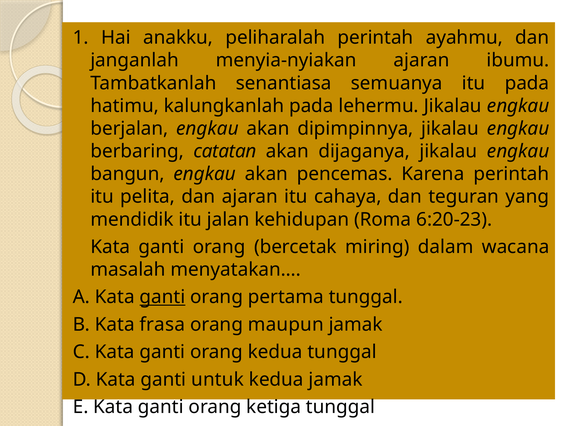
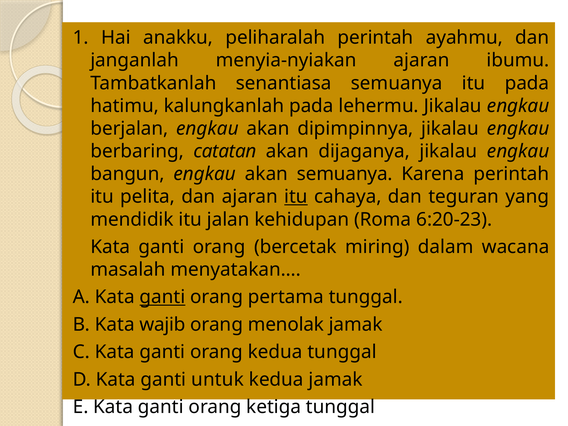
akan pencemas: pencemas -> semuanya
itu at (296, 197) underline: none -> present
frasa: frasa -> wajib
maupun: maupun -> menolak
